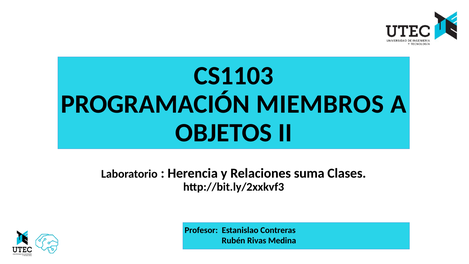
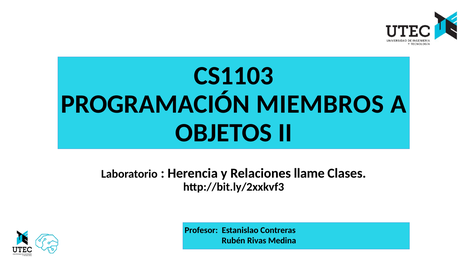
suma: suma -> llame
